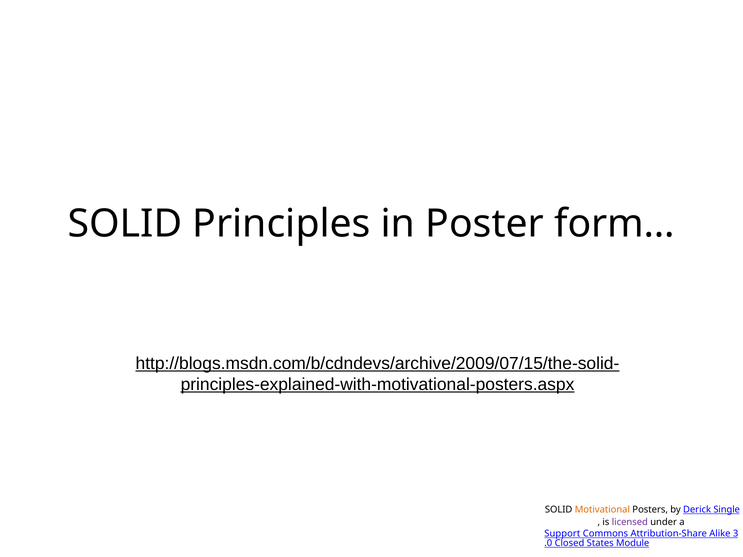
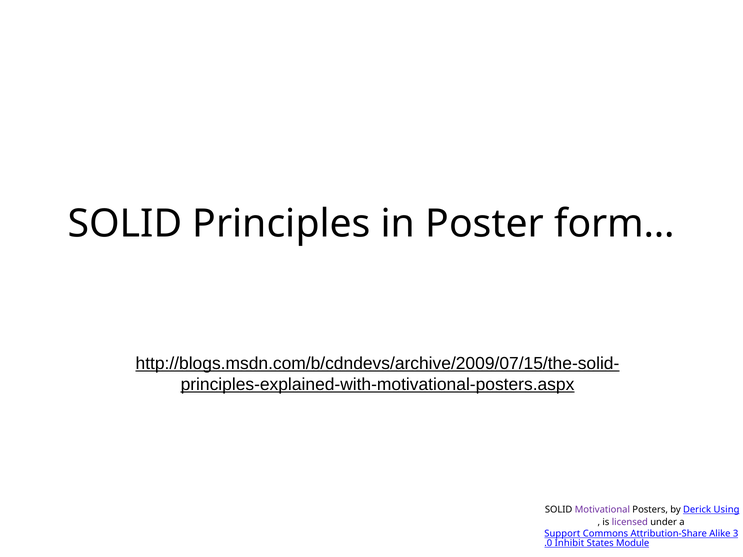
Motivational colour: orange -> purple
Single: Single -> Using
Closed: Closed -> Inhibit
